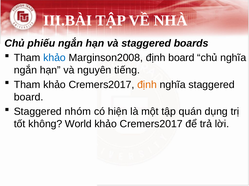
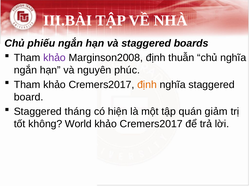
khảo at (55, 58) colour: blue -> purple
định board: board -> thuẫn
tiếng: tiếng -> phúc
nhóm: nhóm -> tháng
dụng: dụng -> giảm
